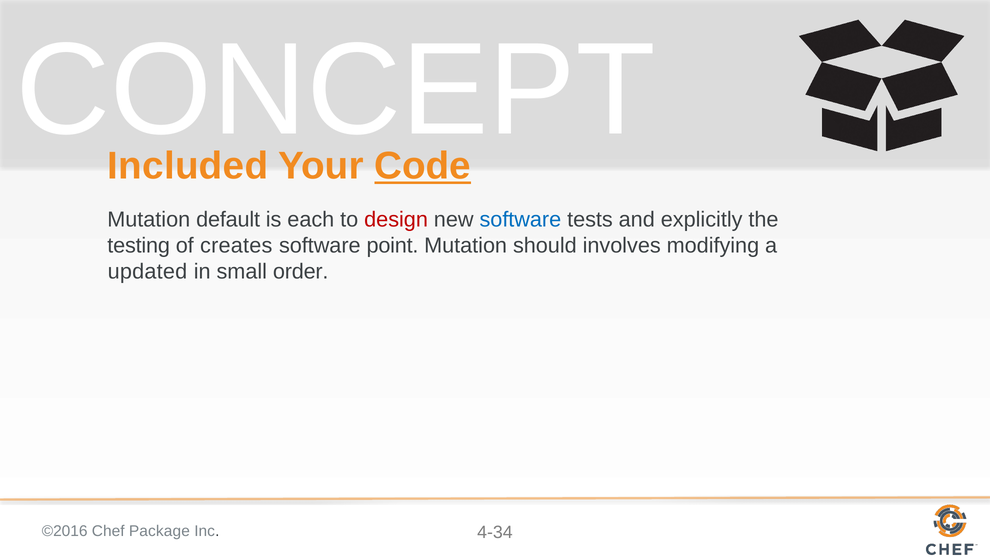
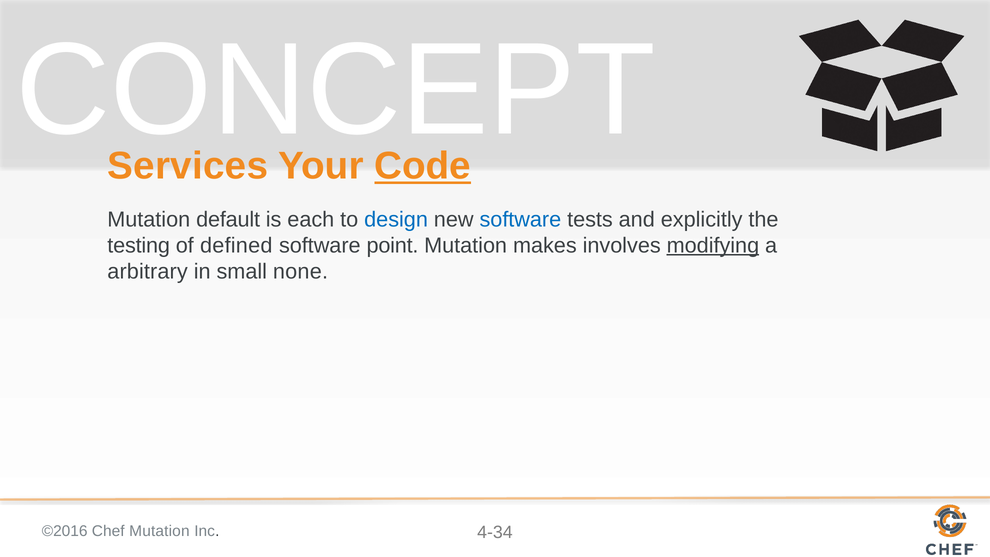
Included: Included -> Services
design colour: red -> blue
creates: creates -> defined
should: should -> makes
modifying underline: none -> present
updated: updated -> arbitrary
order: order -> none
Package at (159, 531): Package -> Mutation
